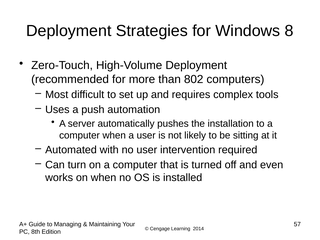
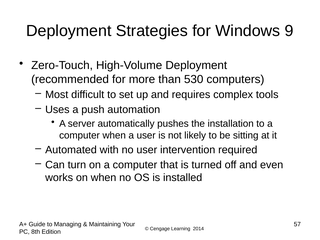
8: 8 -> 9
802: 802 -> 530
